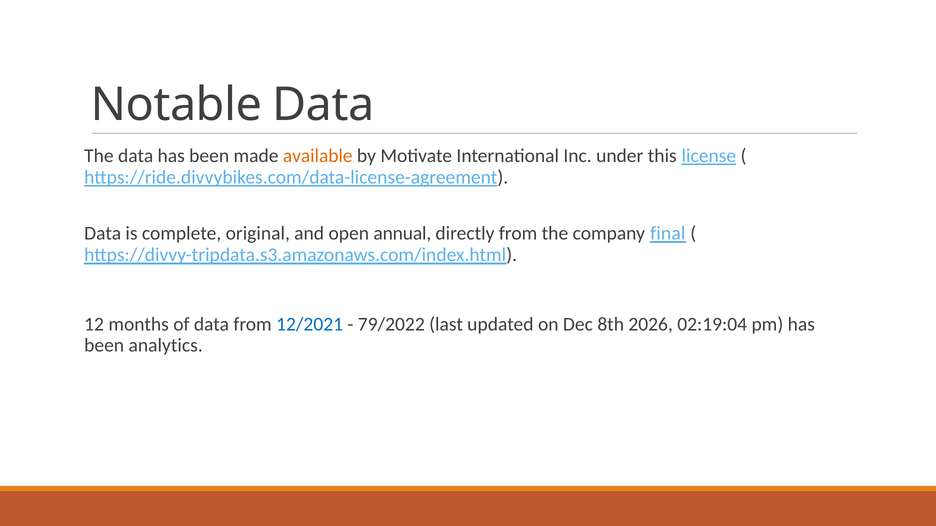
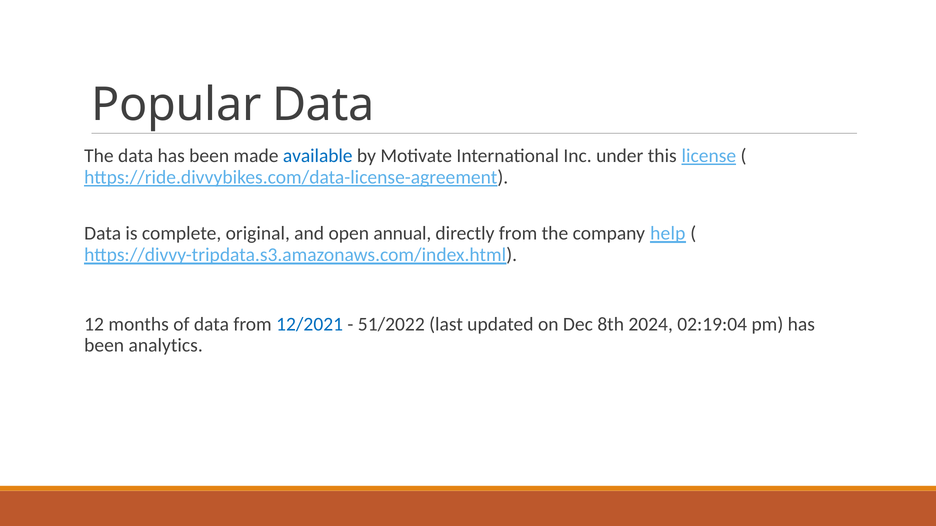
Notable: Notable -> Popular
available colour: orange -> blue
final: final -> help
79/2022: 79/2022 -> 51/2022
2026: 2026 -> 2024
